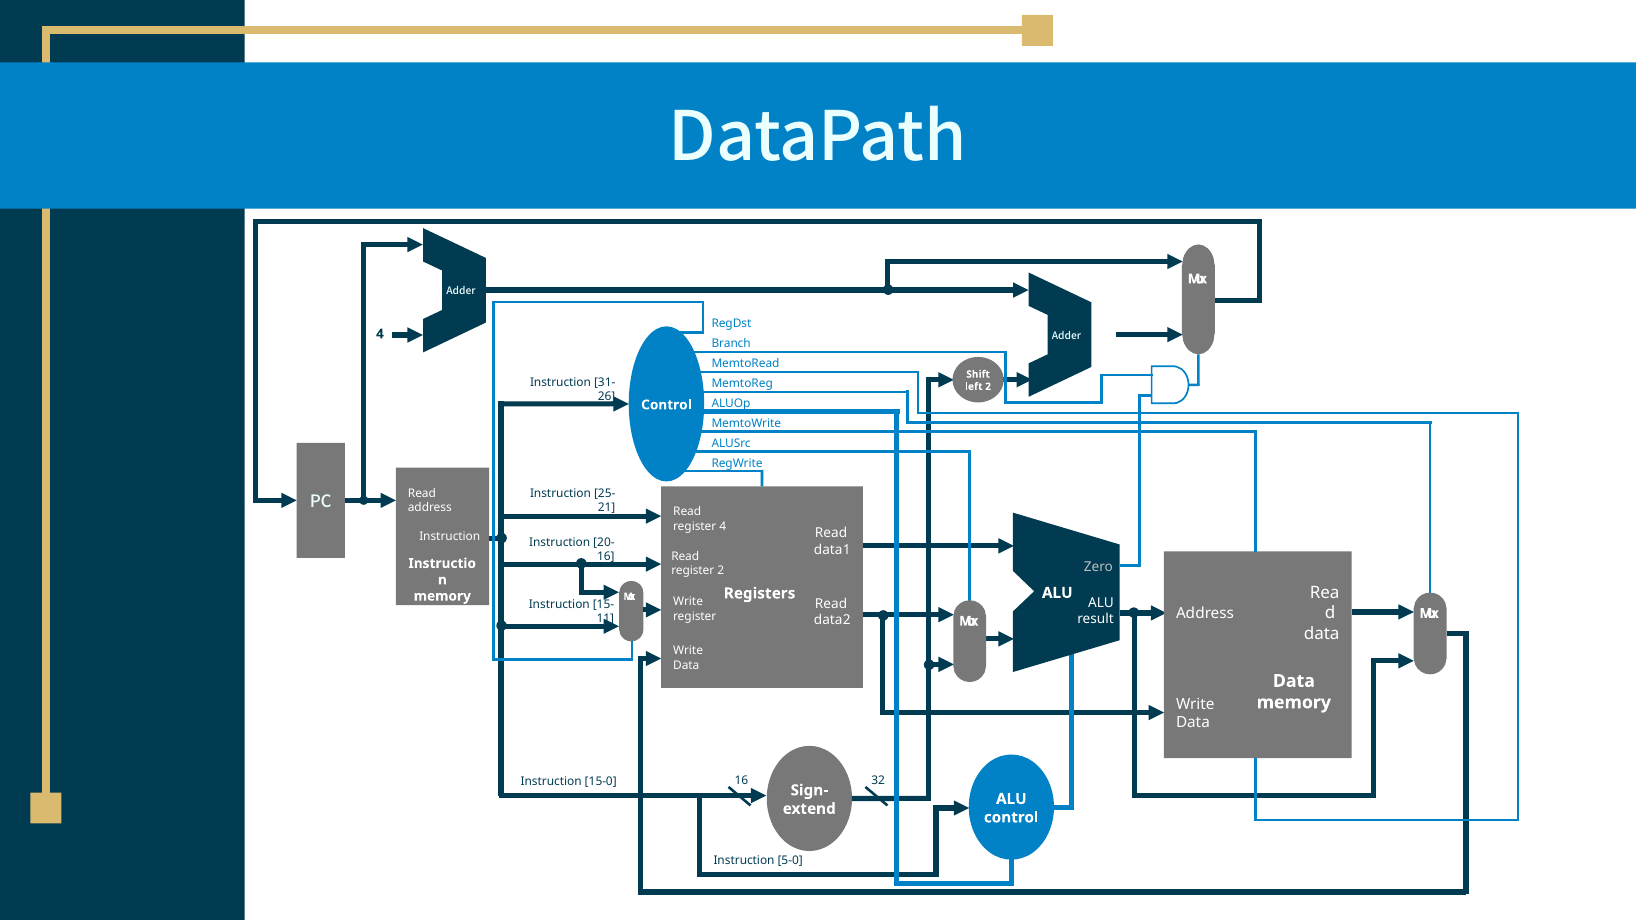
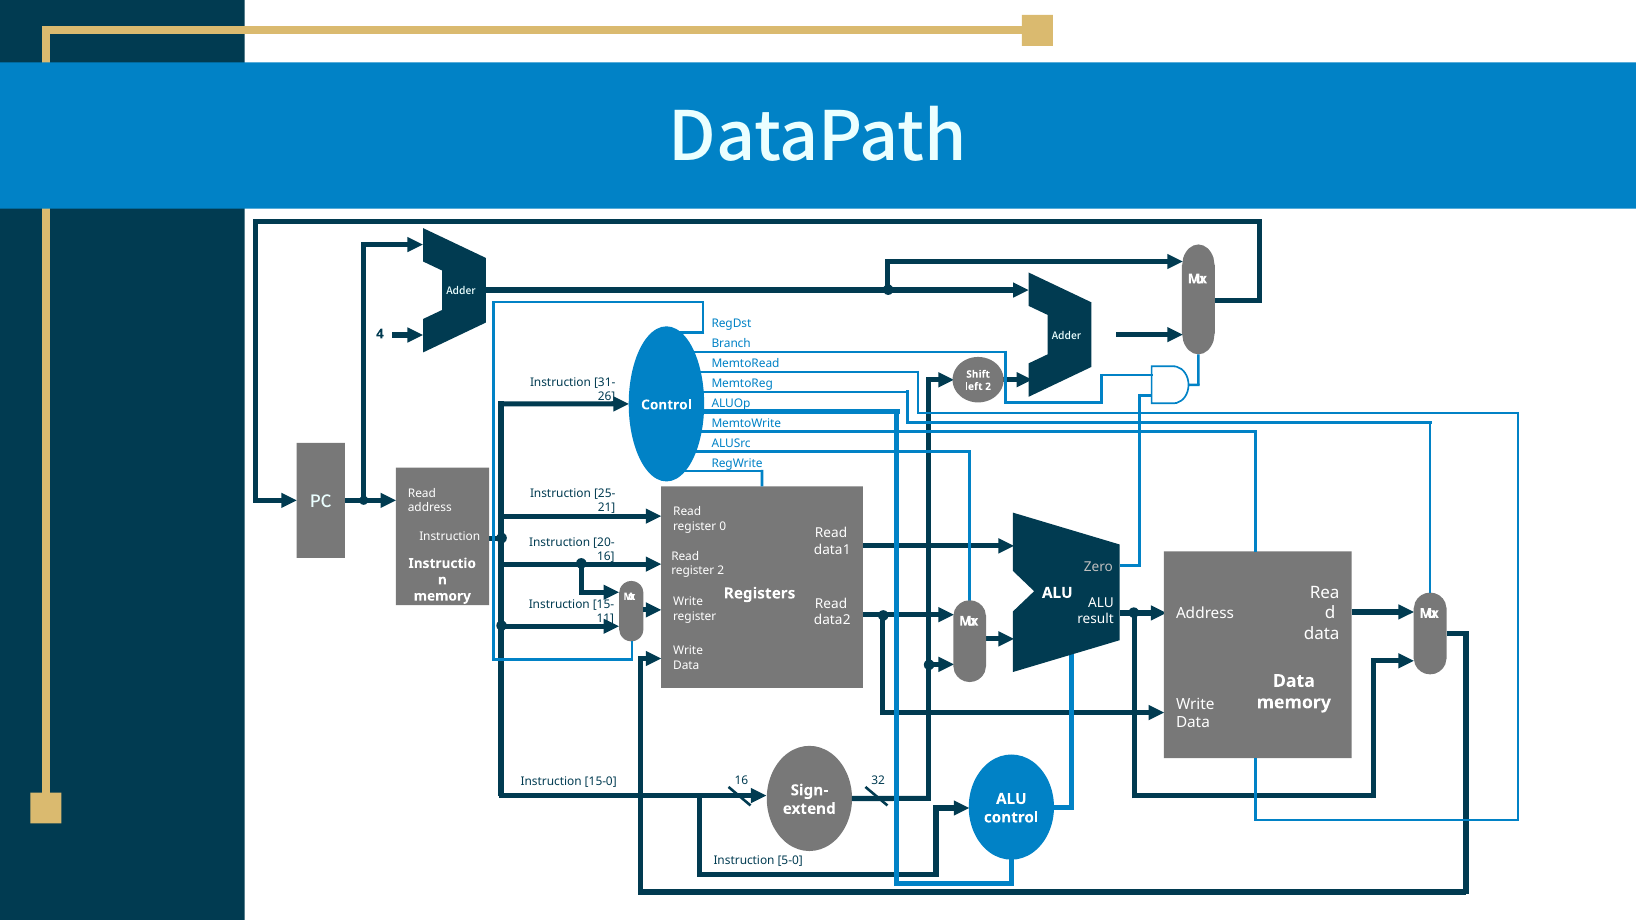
register 4: 4 -> 0
